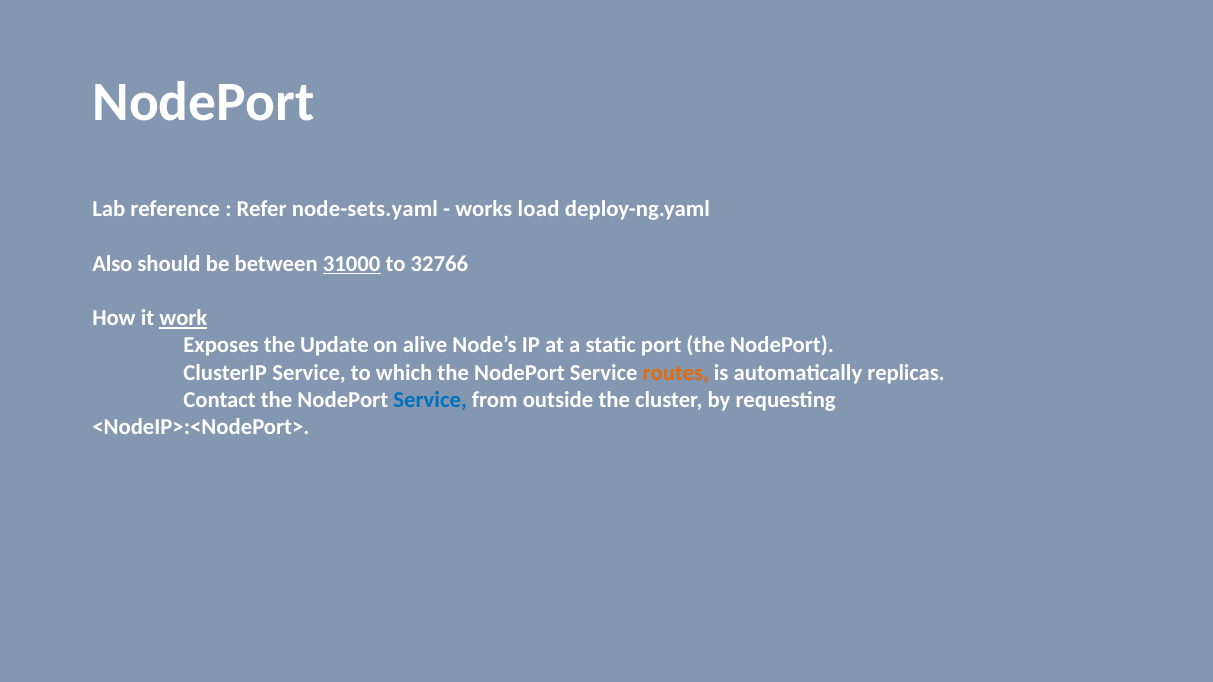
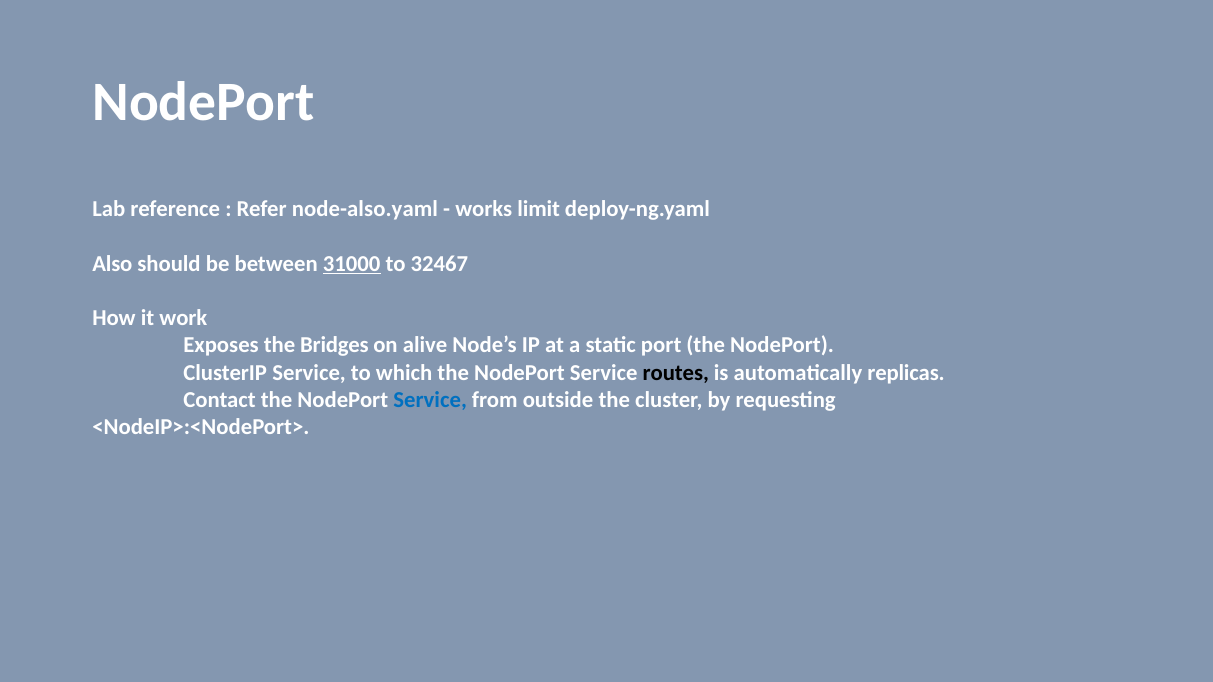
node-sets.yaml: node-sets.yaml -> node-also.yaml
load: load -> limit
32766: 32766 -> 32467
work underline: present -> none
Update: Update -> Bridges
routes colour: orange -> black
